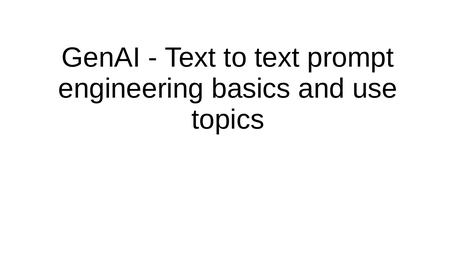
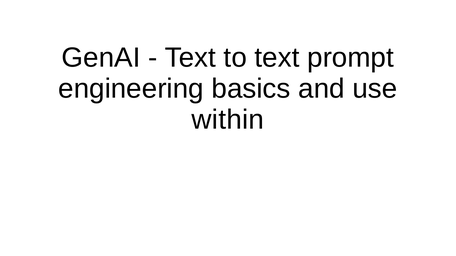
topics: topics -> within
